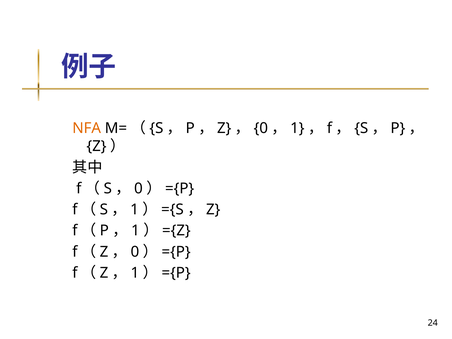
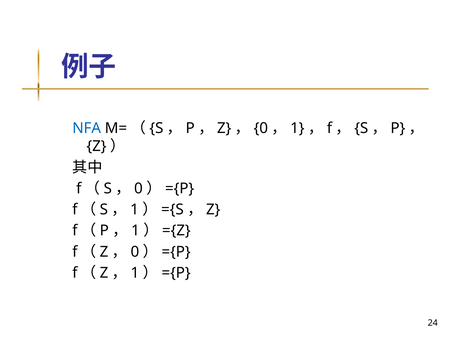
NFA colour: orange -> blue
